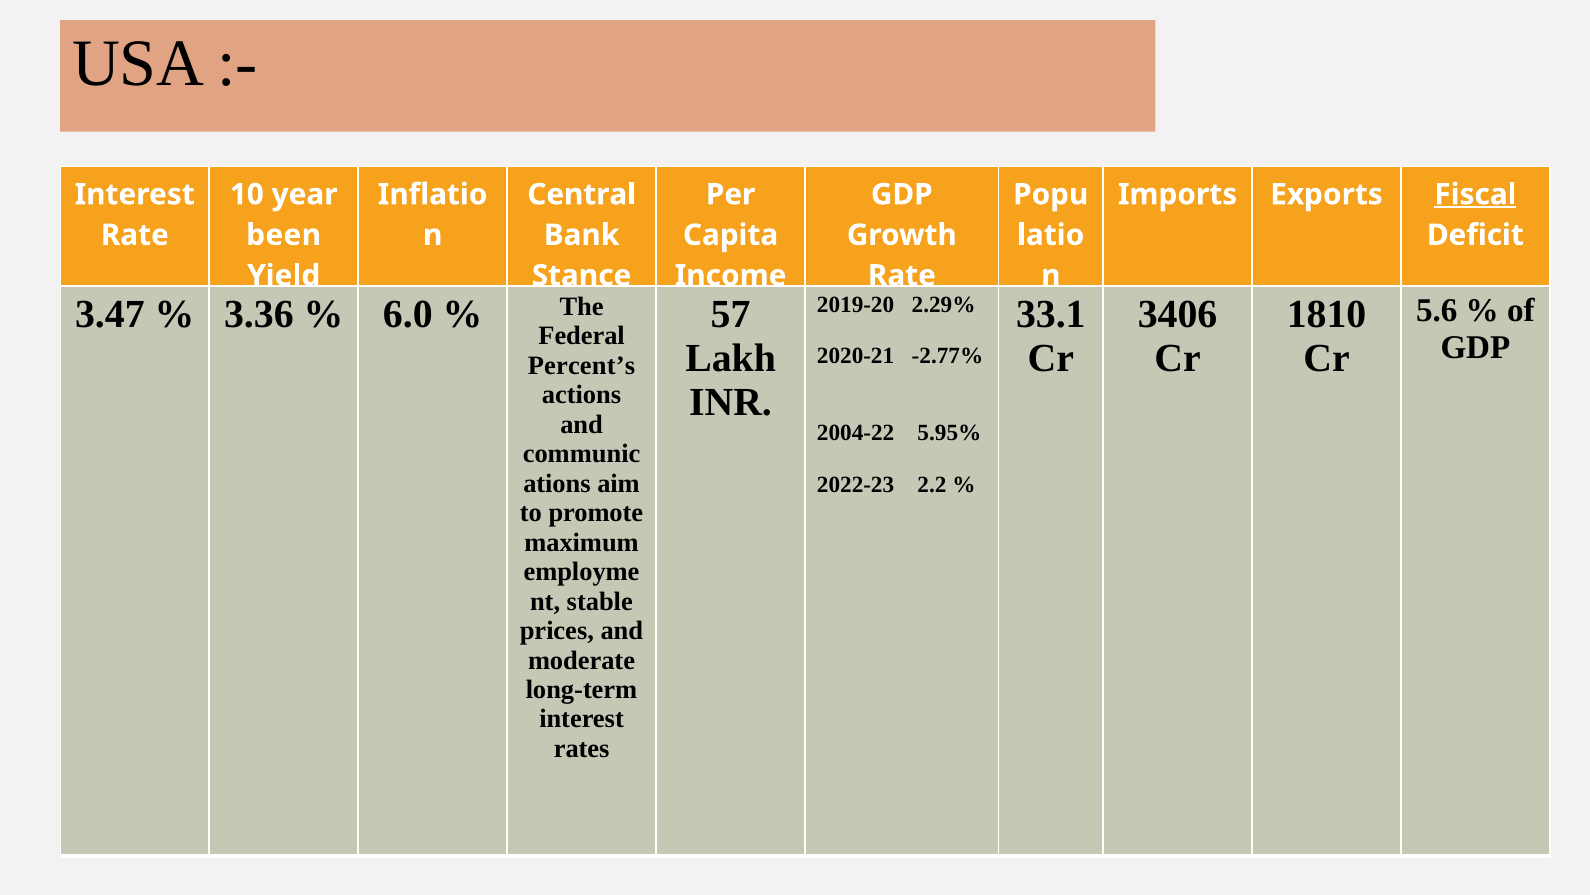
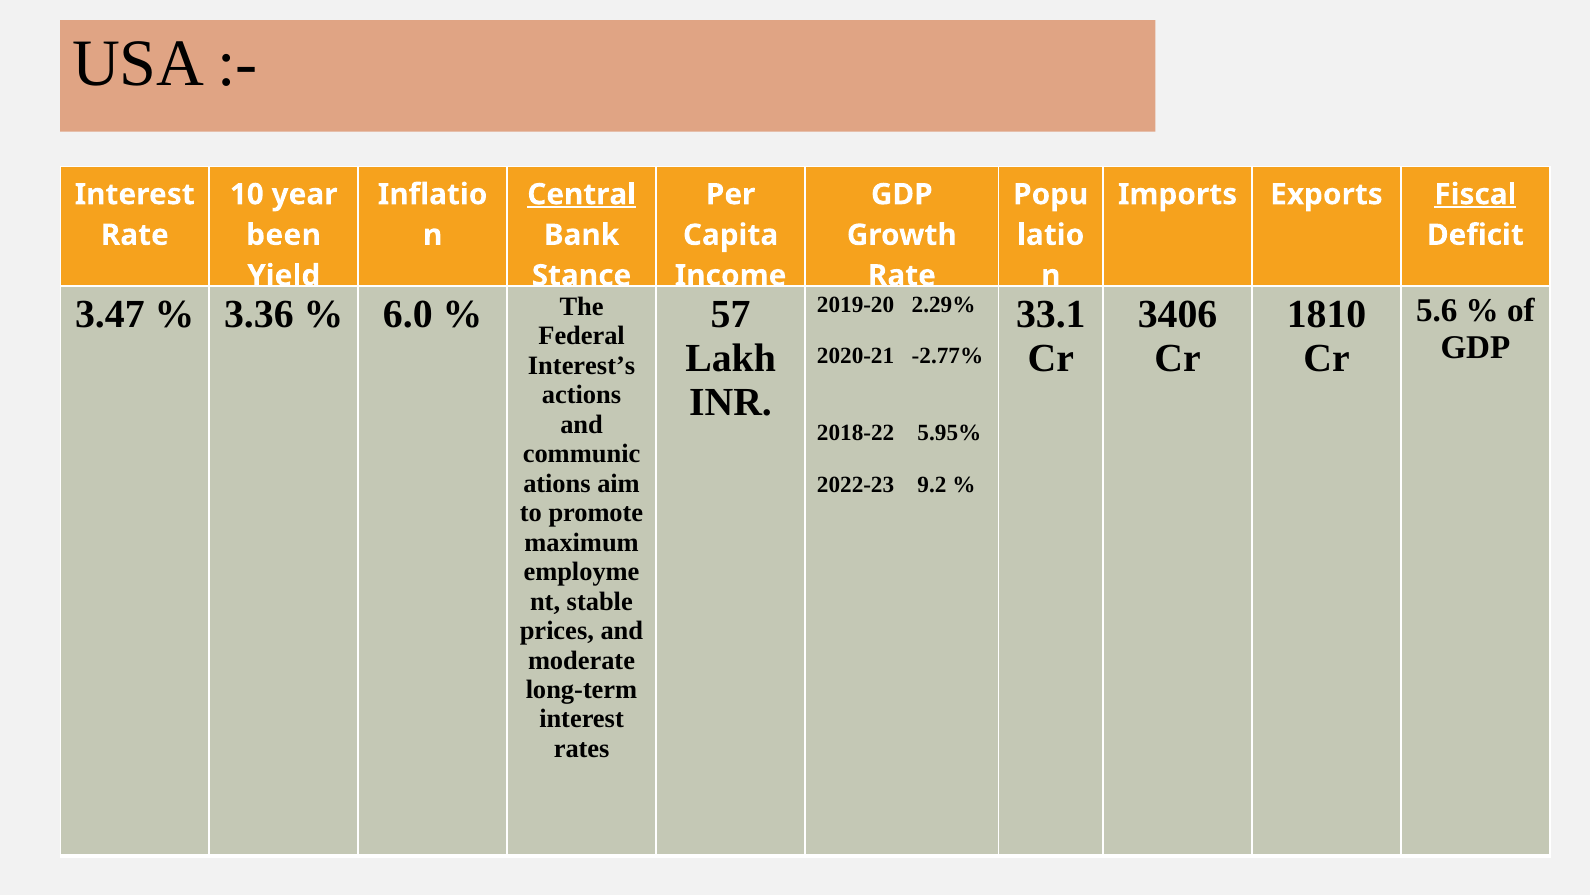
Central underline: none -> present
Percent’s: Percent’s -> Interest’s
2004-22: 2004-22 -> 2018-22
2.2: 2.2 -> 9.2
